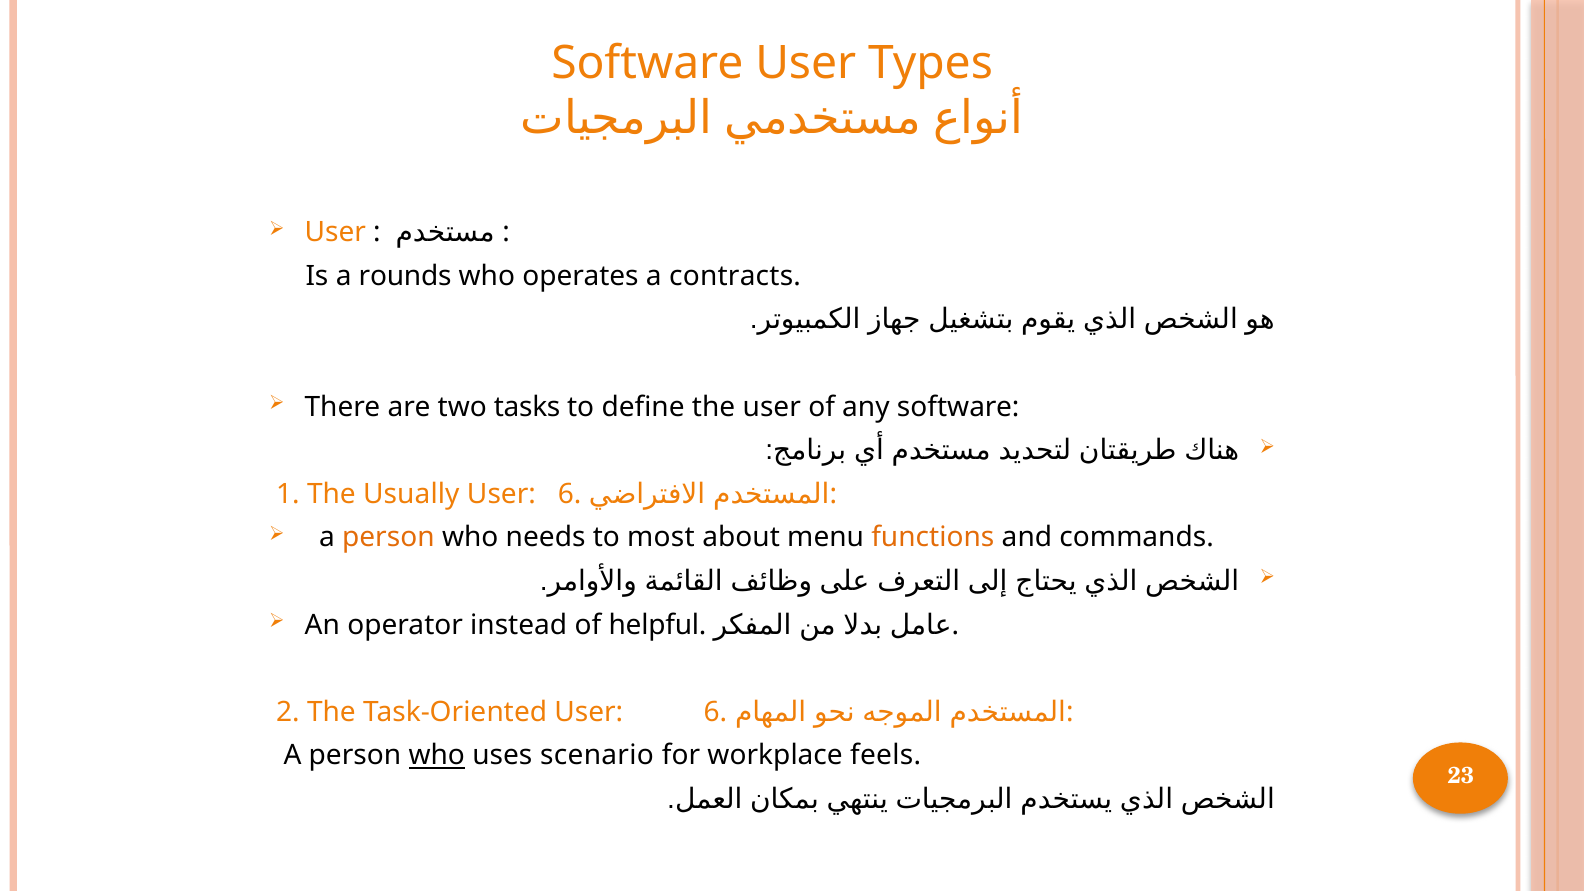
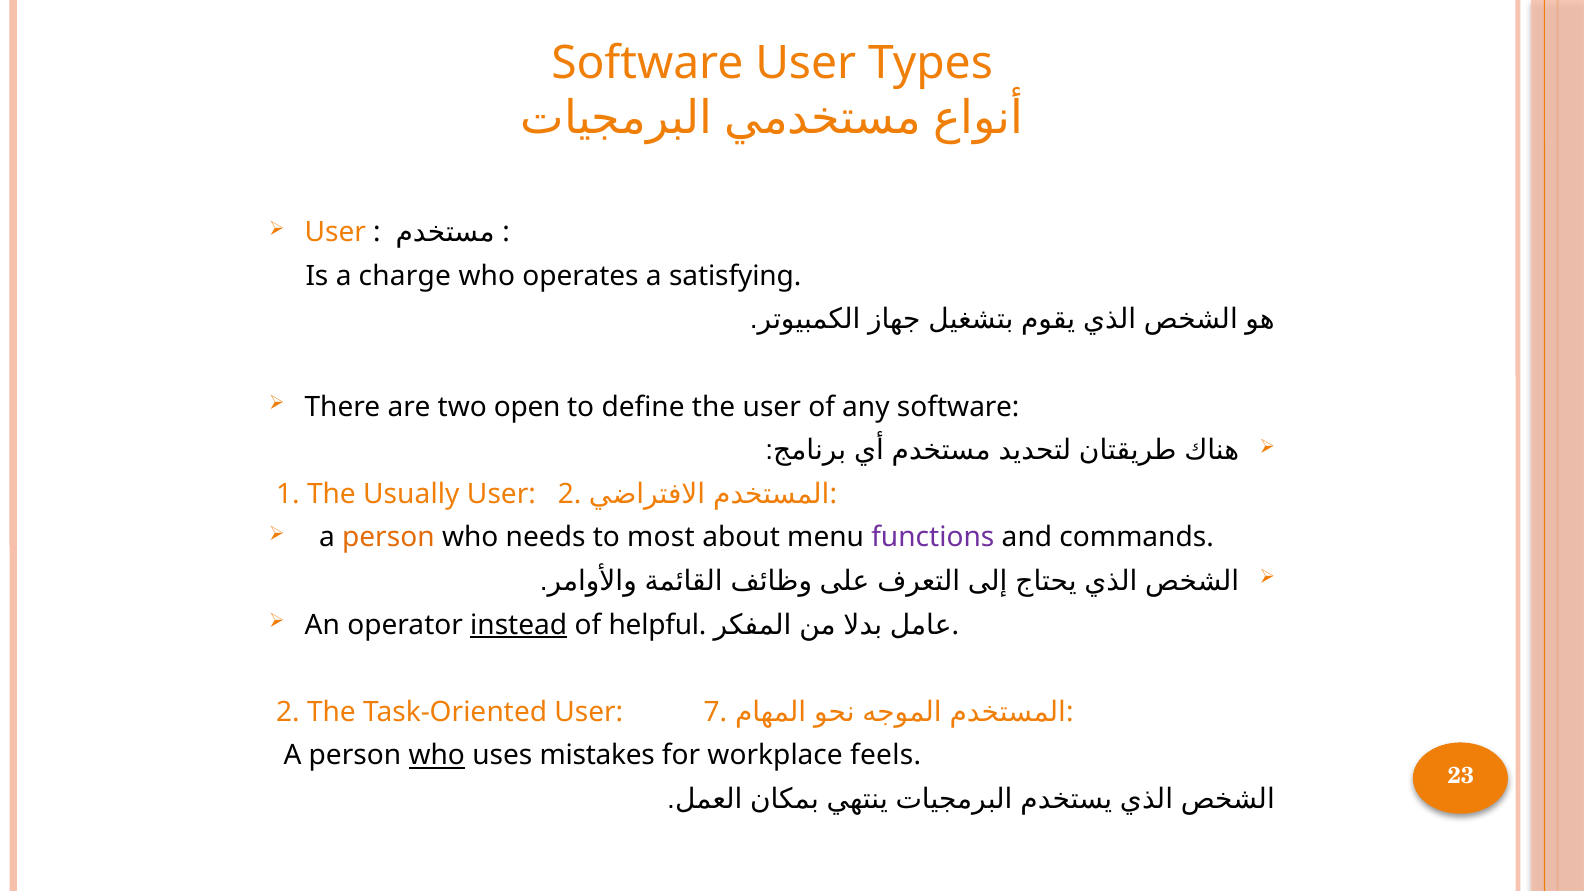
rounds: rounds -> charge
contracts: contracts -> satisfying
tasks: tasks -> open
6 at (570, 494): 6 -> 2
functions colour: orange -> purple
instead underline: none -> present
Task-Oriented User 6: 6 -> 7
scenario: scenario -> mistakes
